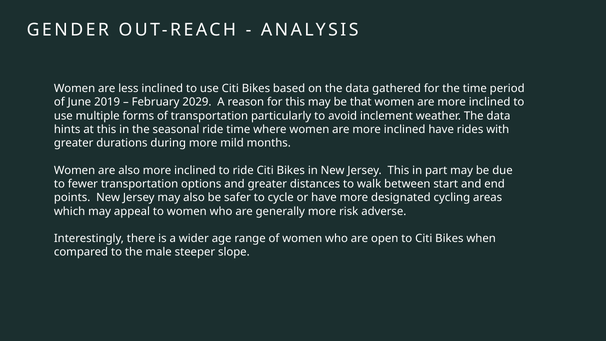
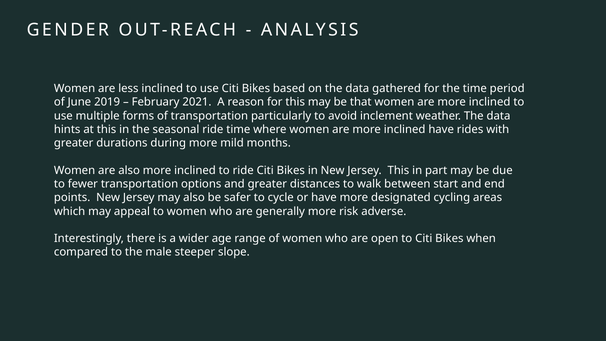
2029: 2029 -> 2021
